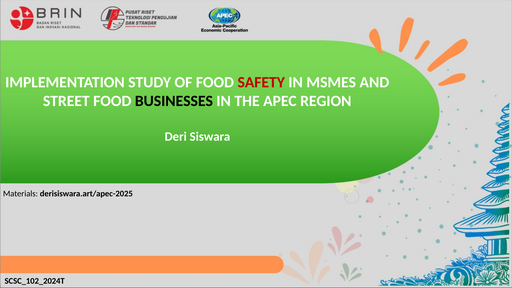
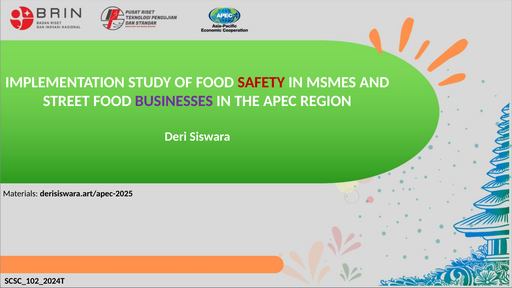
BUSINESSES colour: black -> purple
